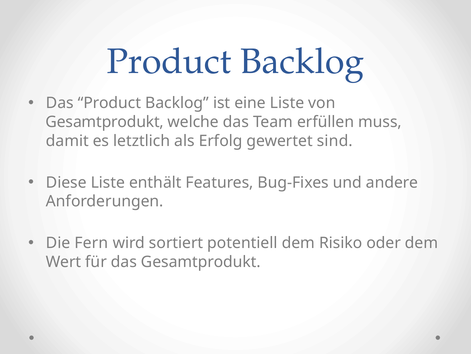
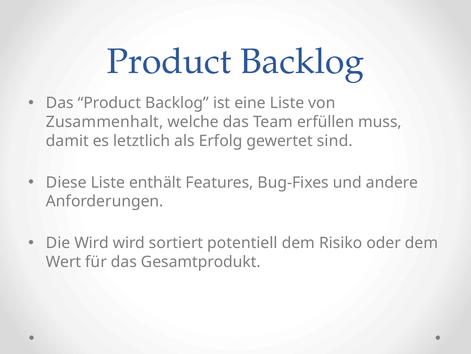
Gesamtprodukt at (105, 122): Gesamtprodukt -> Zusammenhalt
Die Fern: Fern -> Wird
